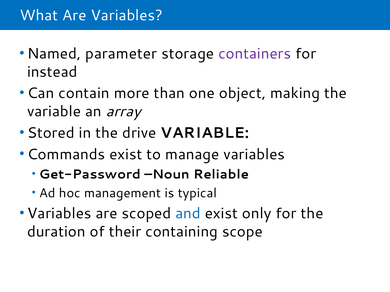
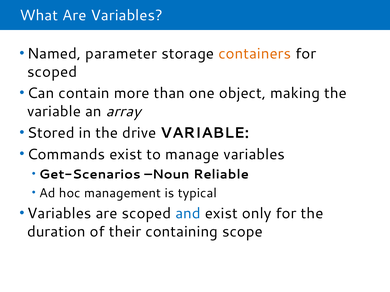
containers colour: purple -> orange
instead at (52, 72): instead -> scoped
Get-Password: Get-Password -> Get-Scenarios
